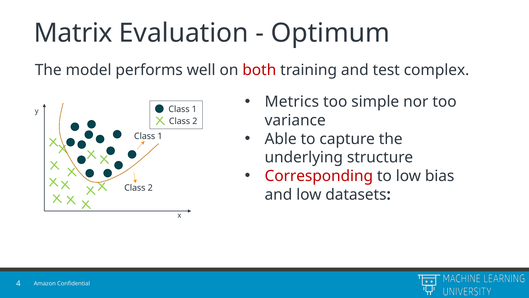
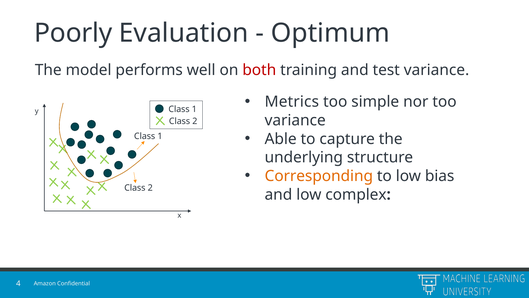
Matrix: Matrix -> Poorly
test complex: complex -> variance
Corresponding colour: red -> orange
datasets: datasets -> complex
